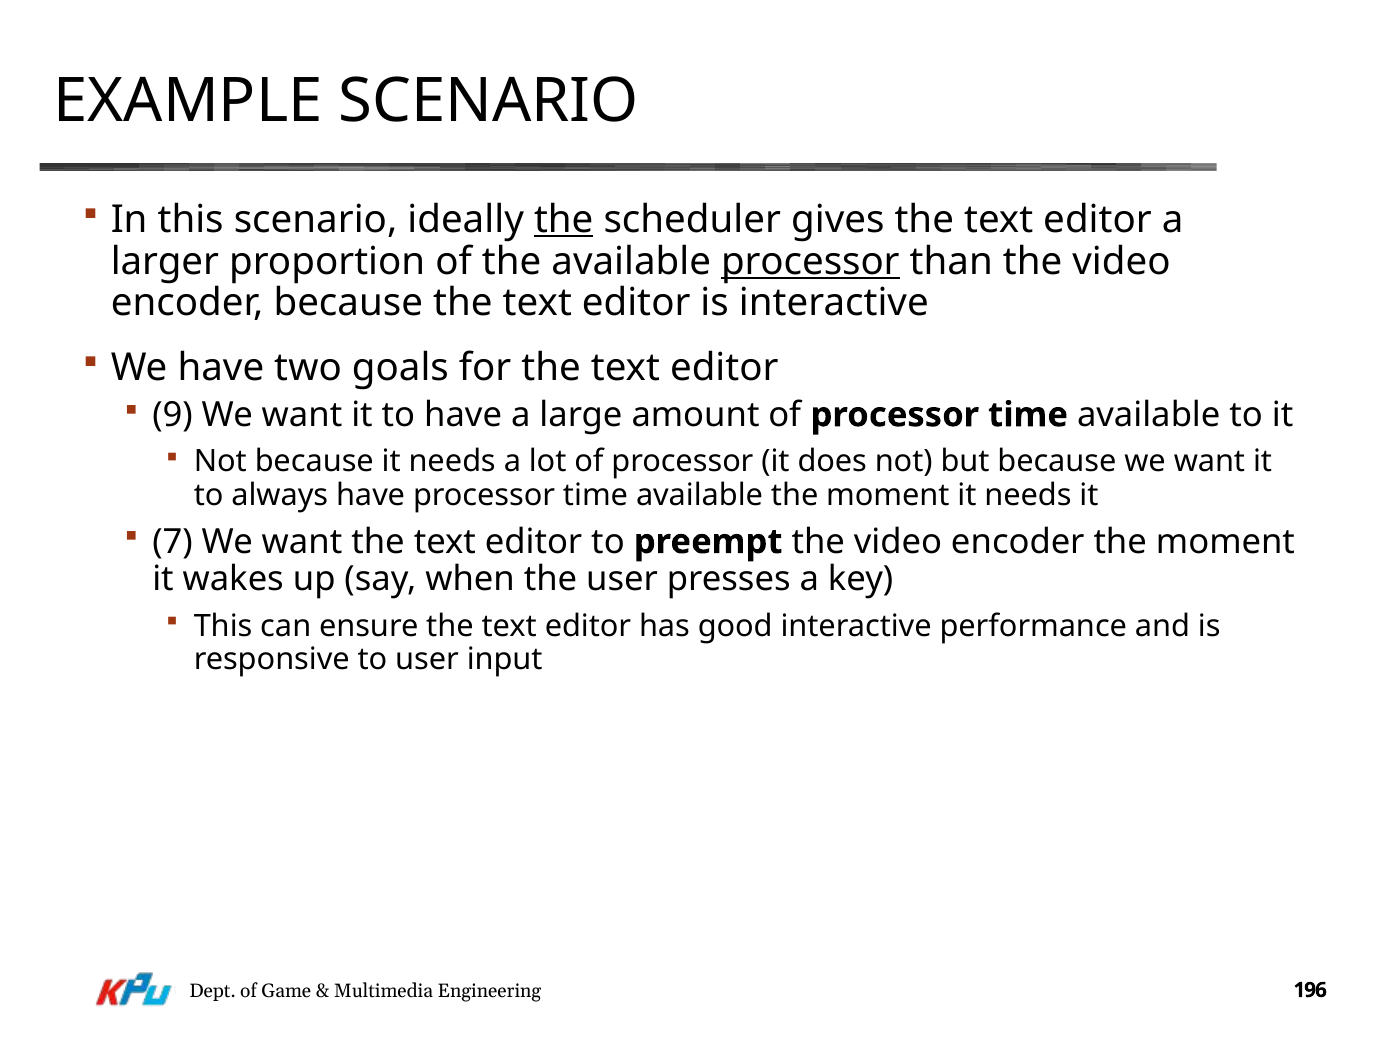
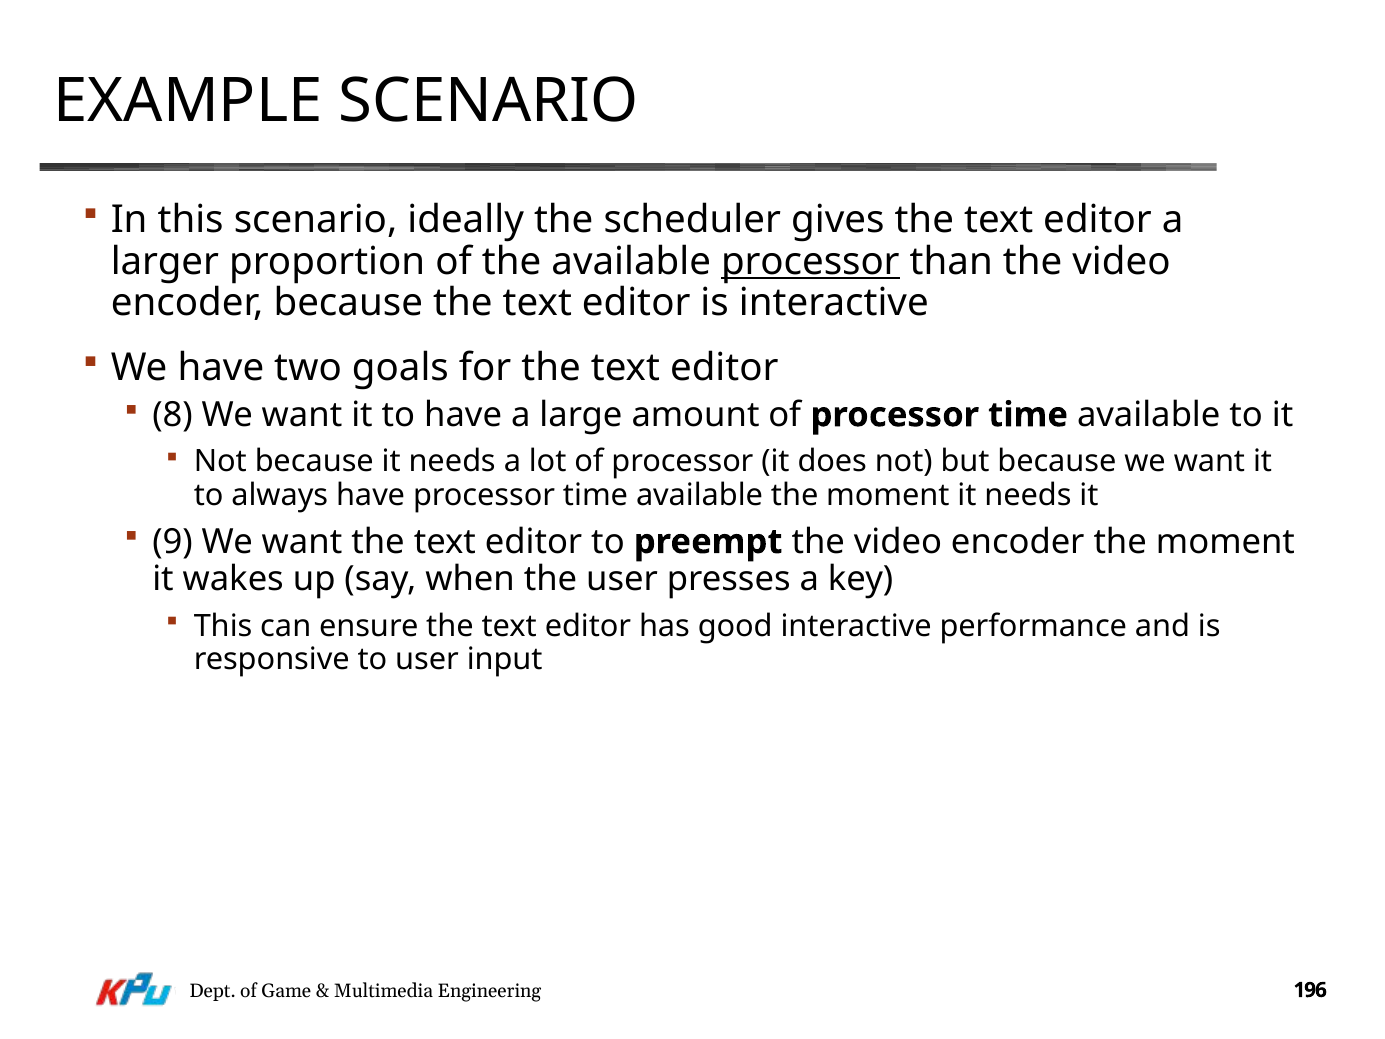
the at (564, 220) underline: present -> none
9: 9 -> 8
7: 7 -> 9
